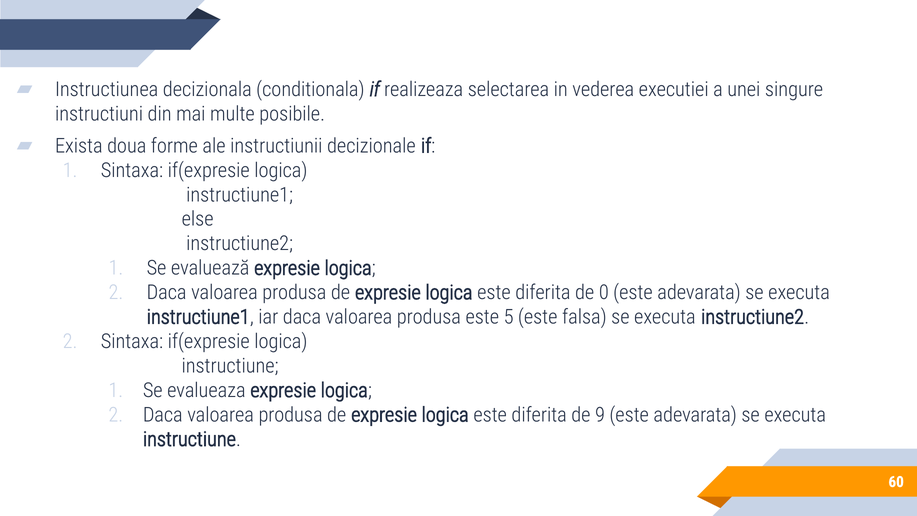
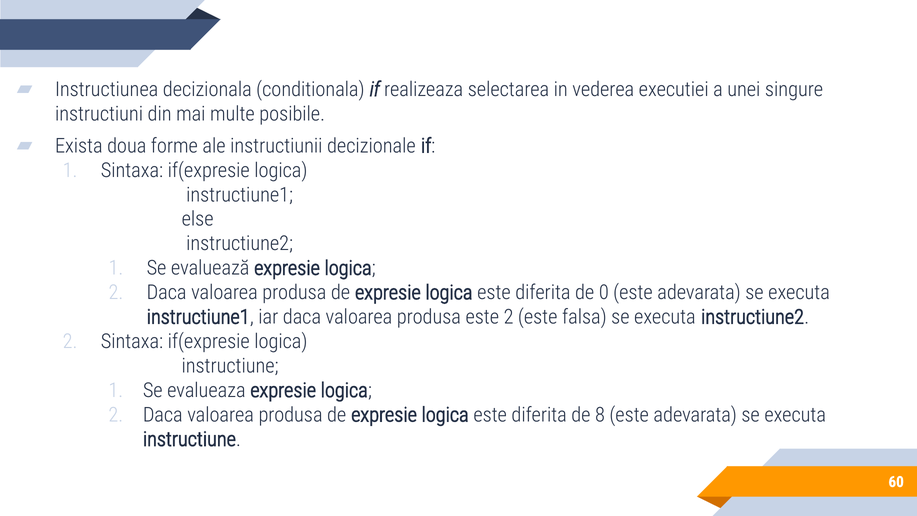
este 5: 5 -> 2
9: 9 -> 8
